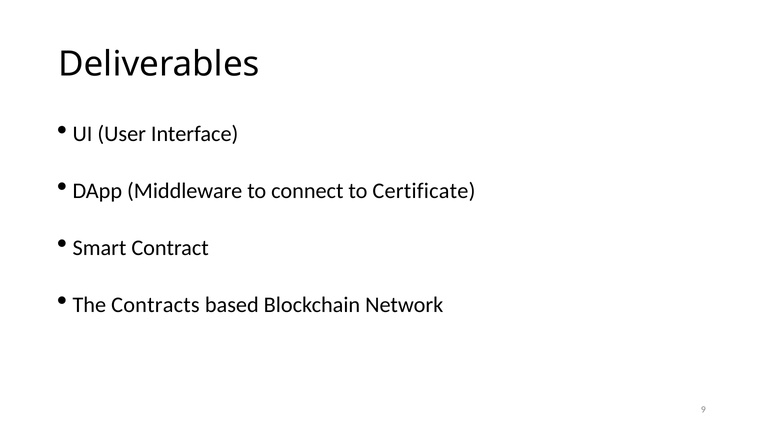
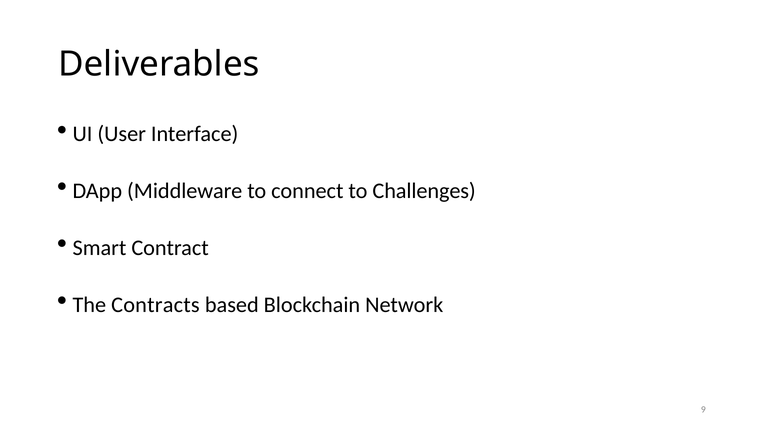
Certificate: Certificate -> Challenges
